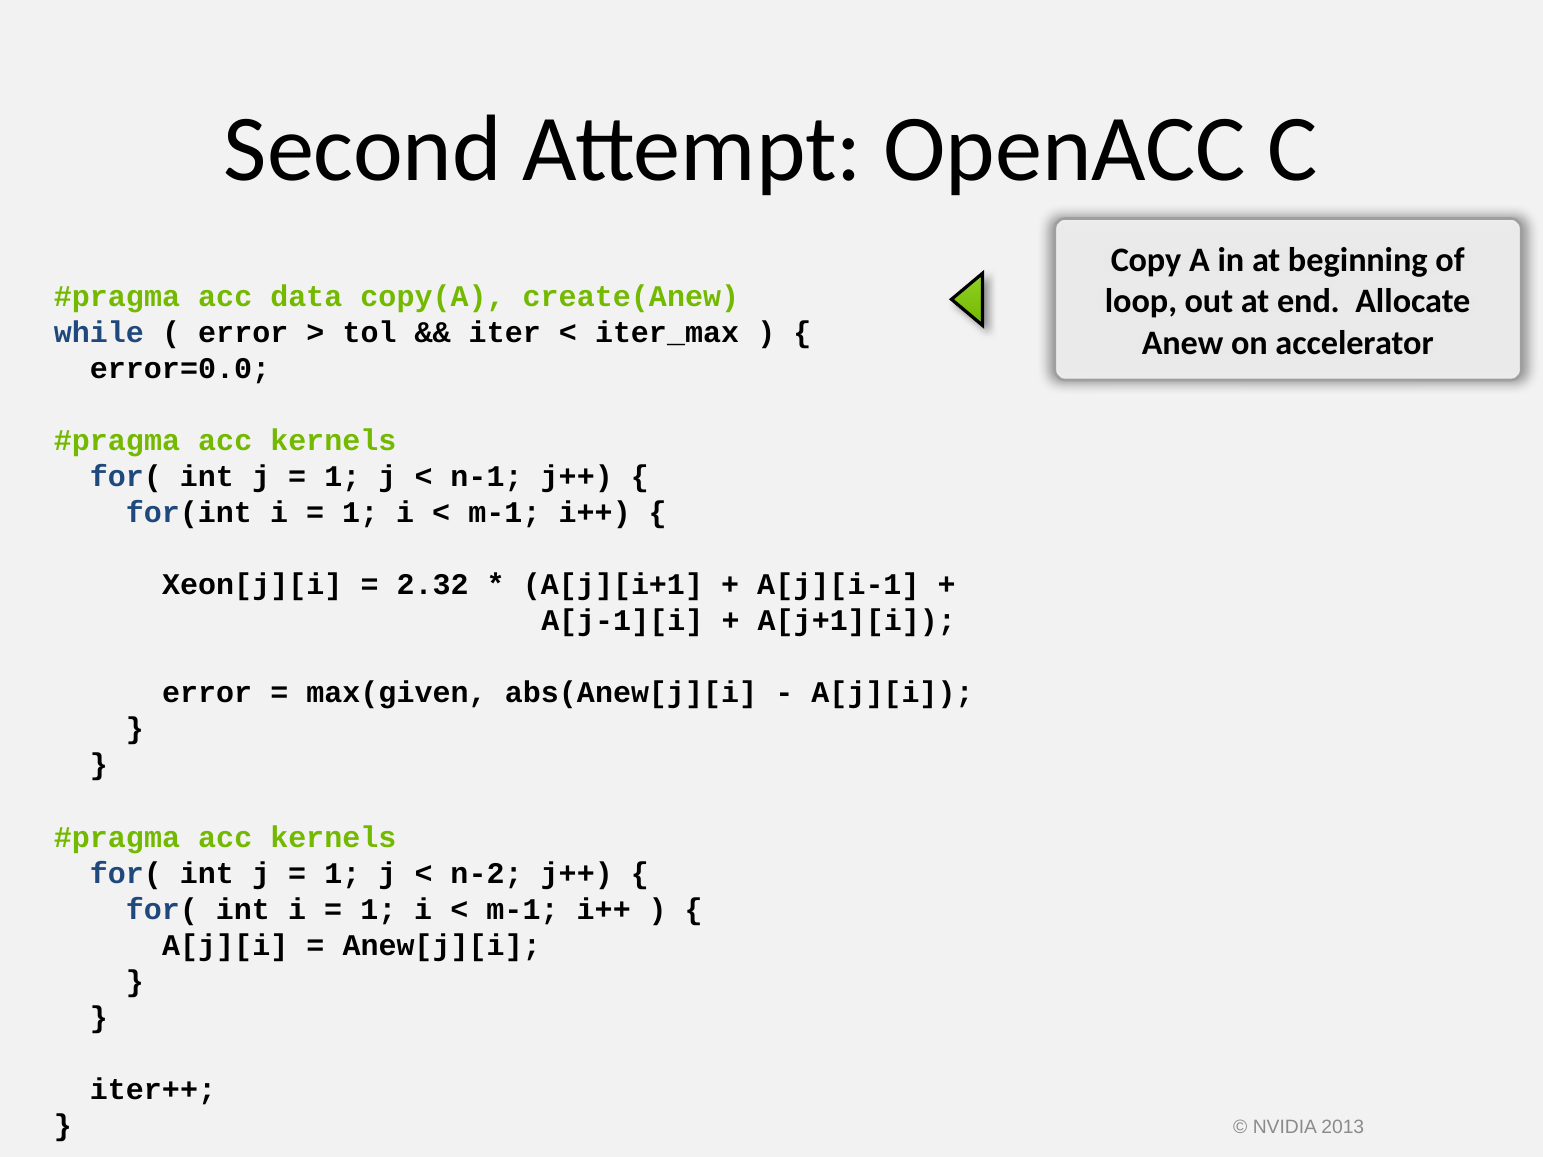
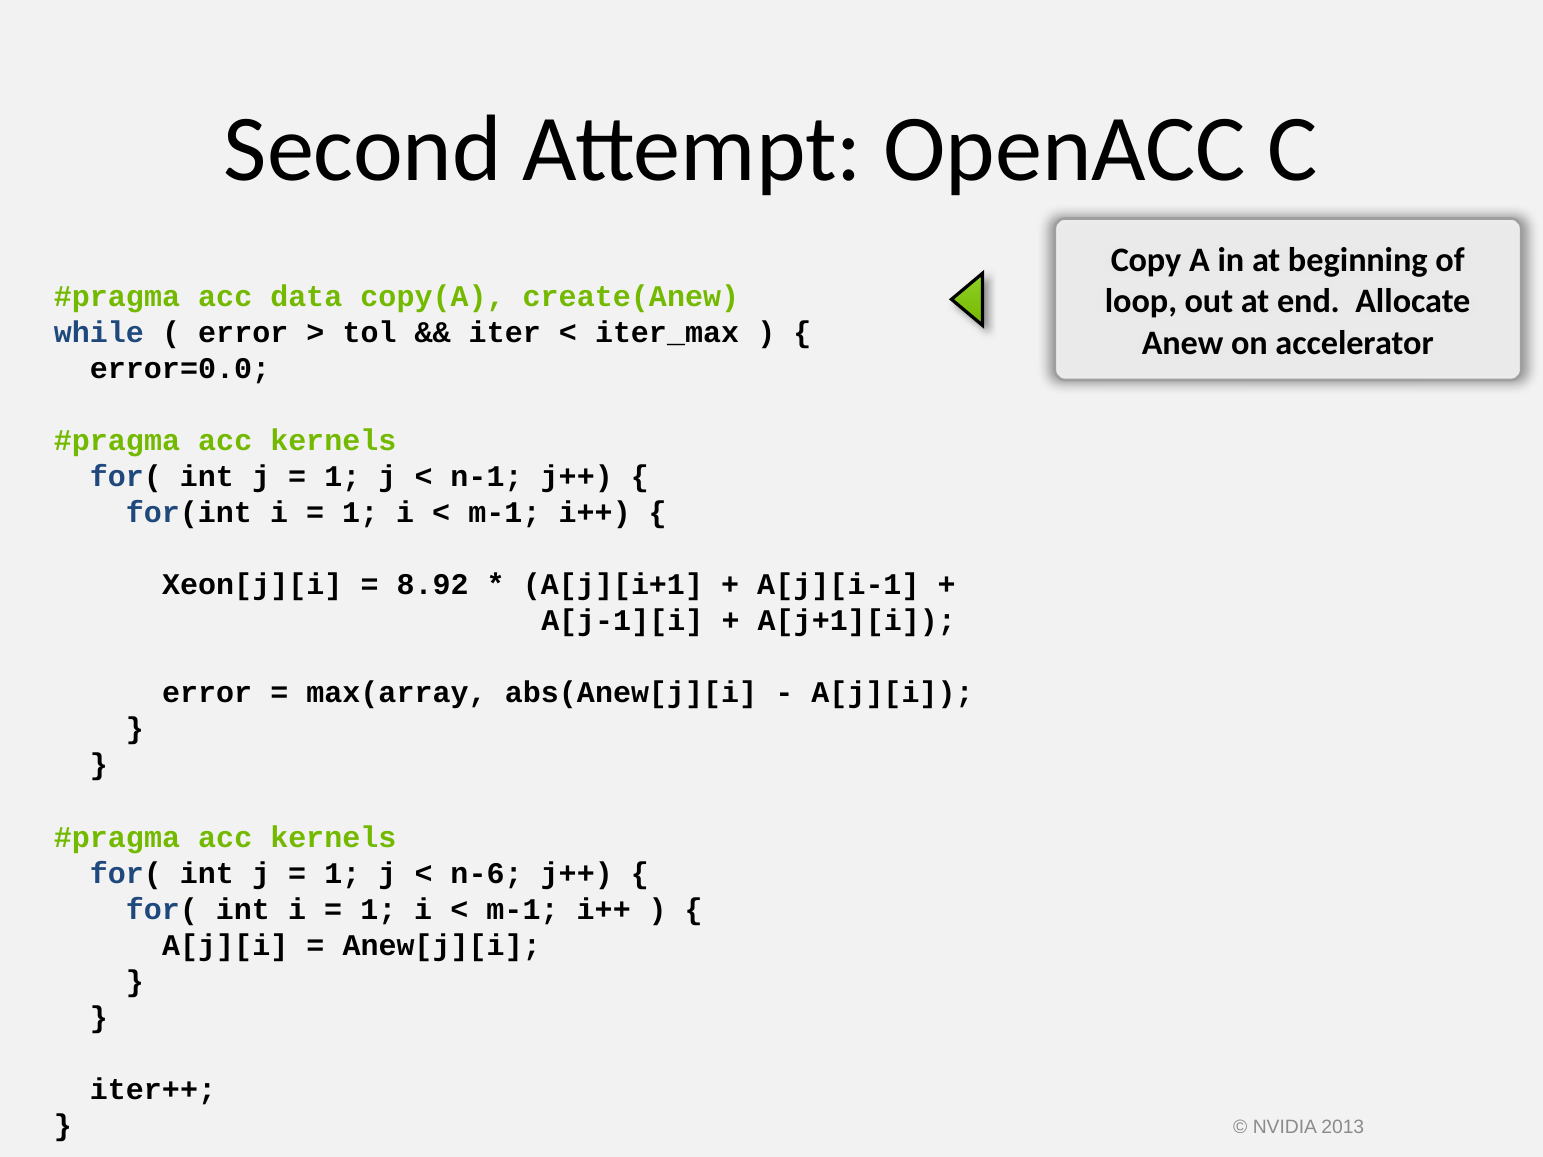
2.32: 2.32 -> 8.92
max(given: max(given -> max(array
n-2: n-2 -> n-6
